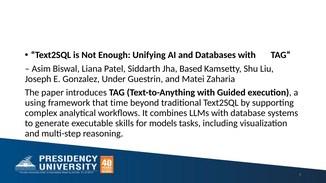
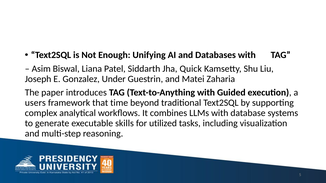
Based: Based -> Quick
using: using -> users
models: models -> utilized
